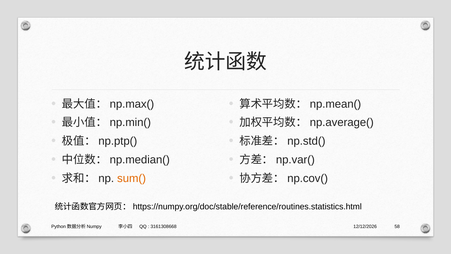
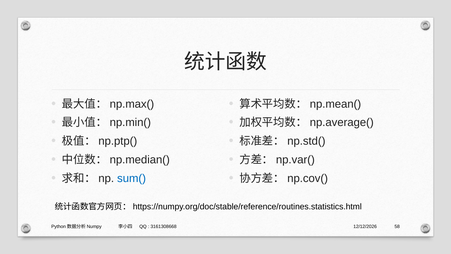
sum( colour: orange -> blue
